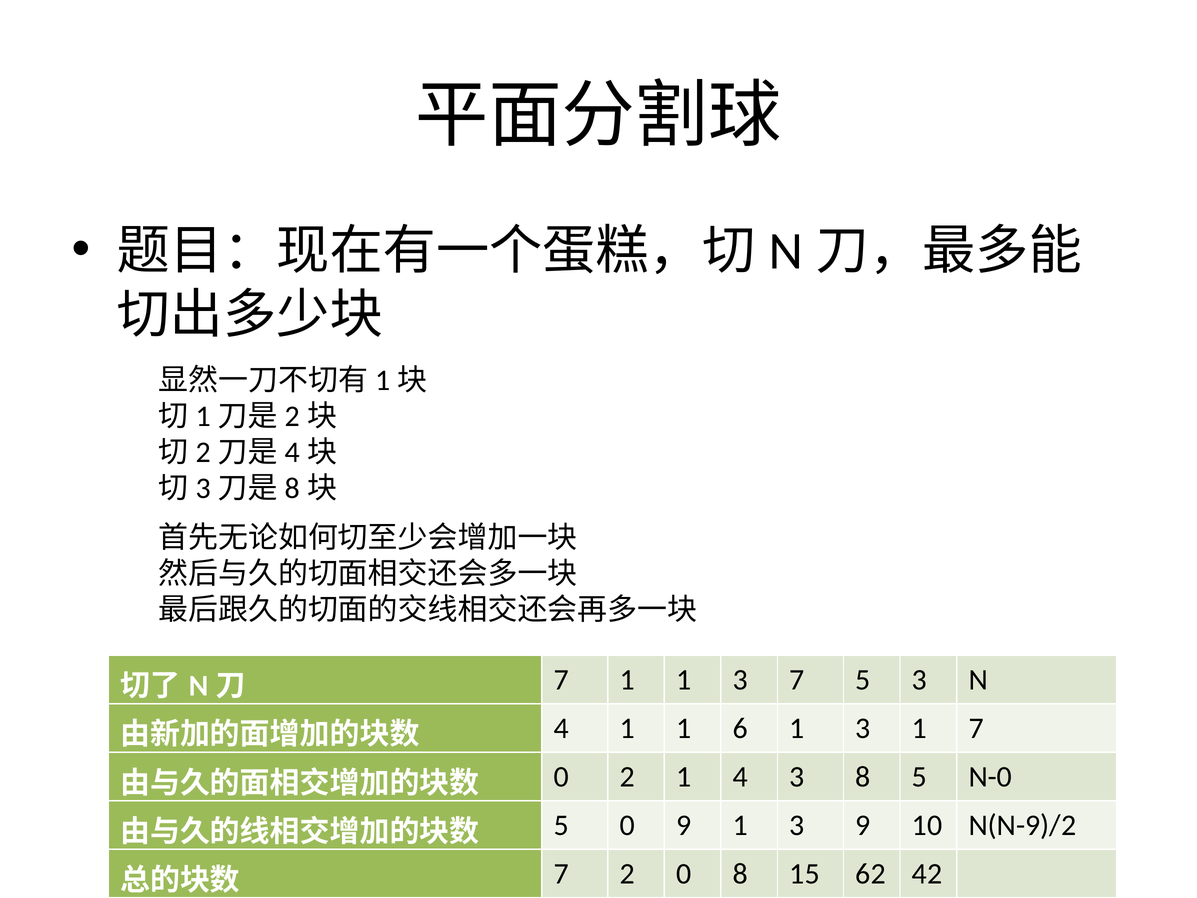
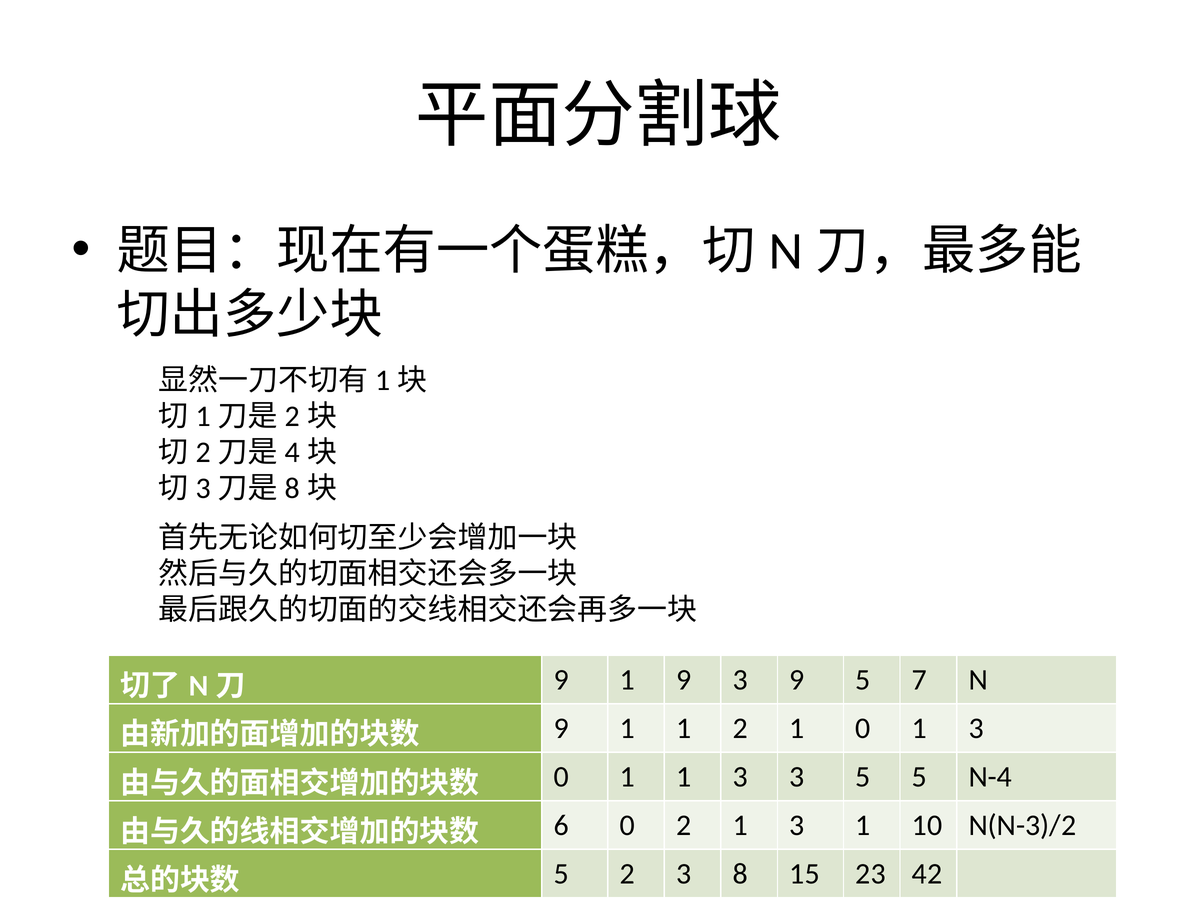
7 at (561, 680): 7 -> 9
1 at (684, 680): 1 -> 9
3 7: 7 -> 9
5 3: 3 -> 7
4 at (561, 728): 4 -> 9
1 6: 6 -> 2
3 at (863, 728): 3 -> 0
7 at (976, 728): 7 -> 3
2 at (627, 777): 2 -> 1
4 at (740, 777): 4 -> 3
3 8: 8 -> 5
N-0: N-0 -> N-4
5 at (561, 825): 5 -> 6
0 9: 9 -> 2
3 9: 9 -> 1
N(N-9)/2: N(N-9)/2 -> N(N-3)/2
7 at (561, 874): 7 -> 5
2 0: 0 -> 3
62: 62 -> 23
